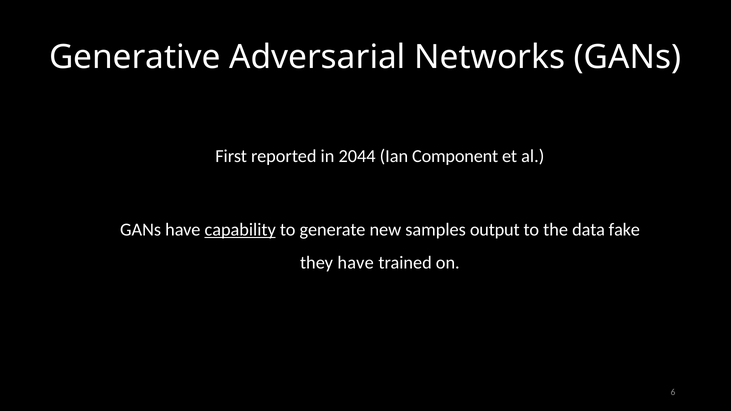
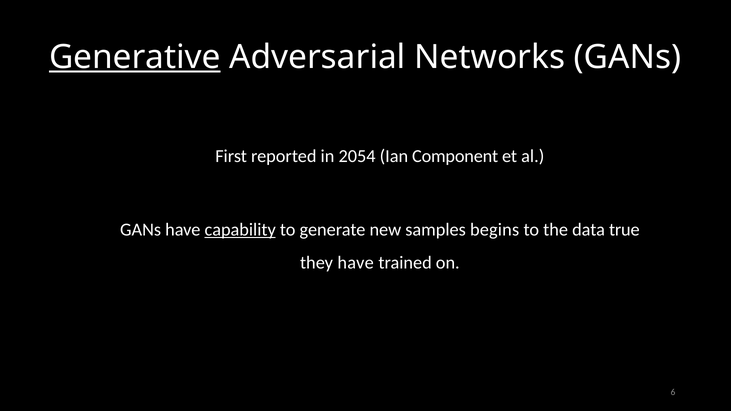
Generative underline: none -> present
2044: 2044 -> 2054
output: output -> begins
fake: fake -> true
